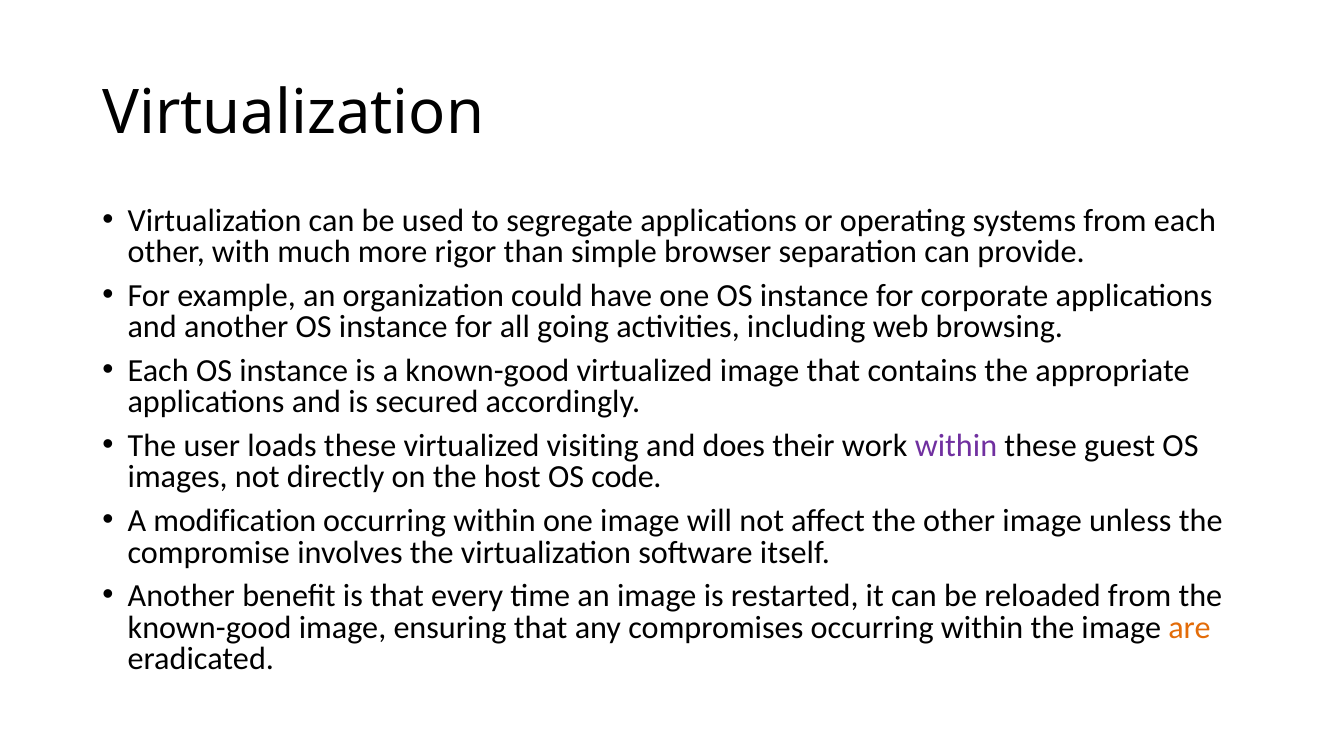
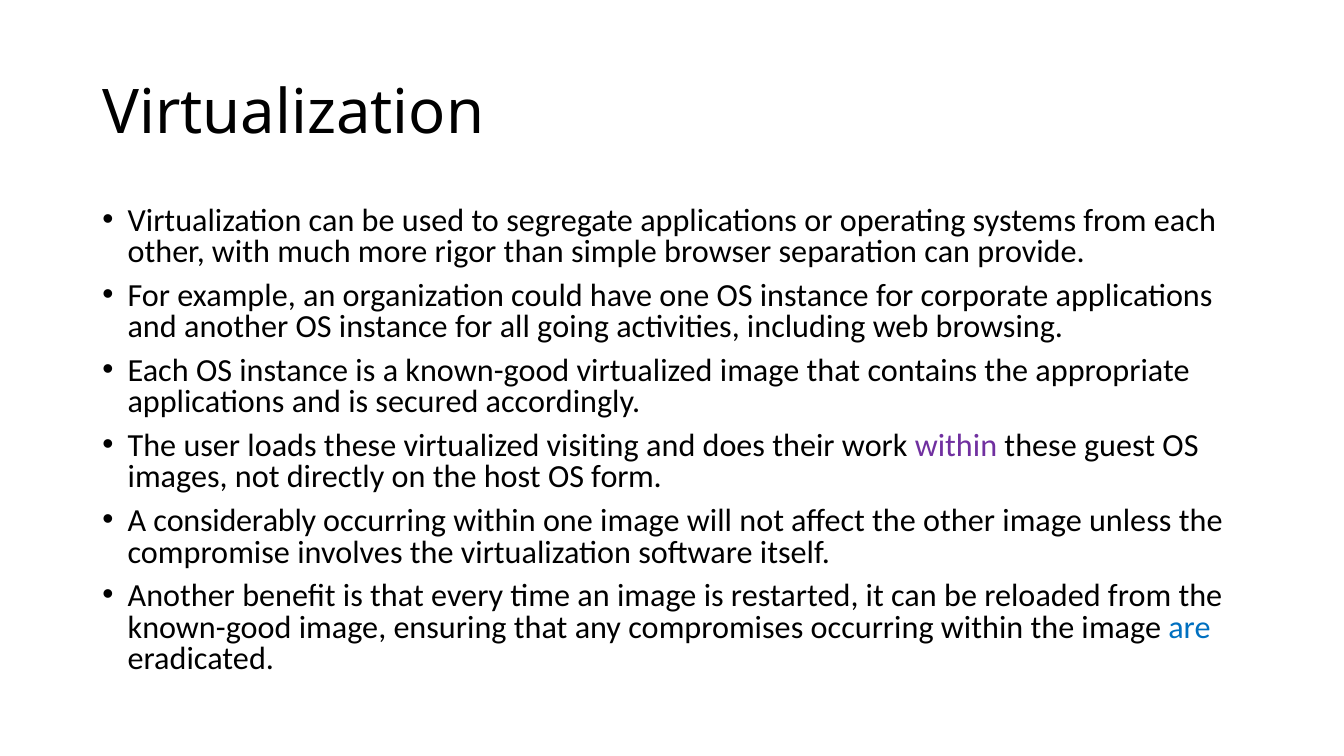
code: code -> form
modification: modification -> considerably
are colour: orange -> blue
